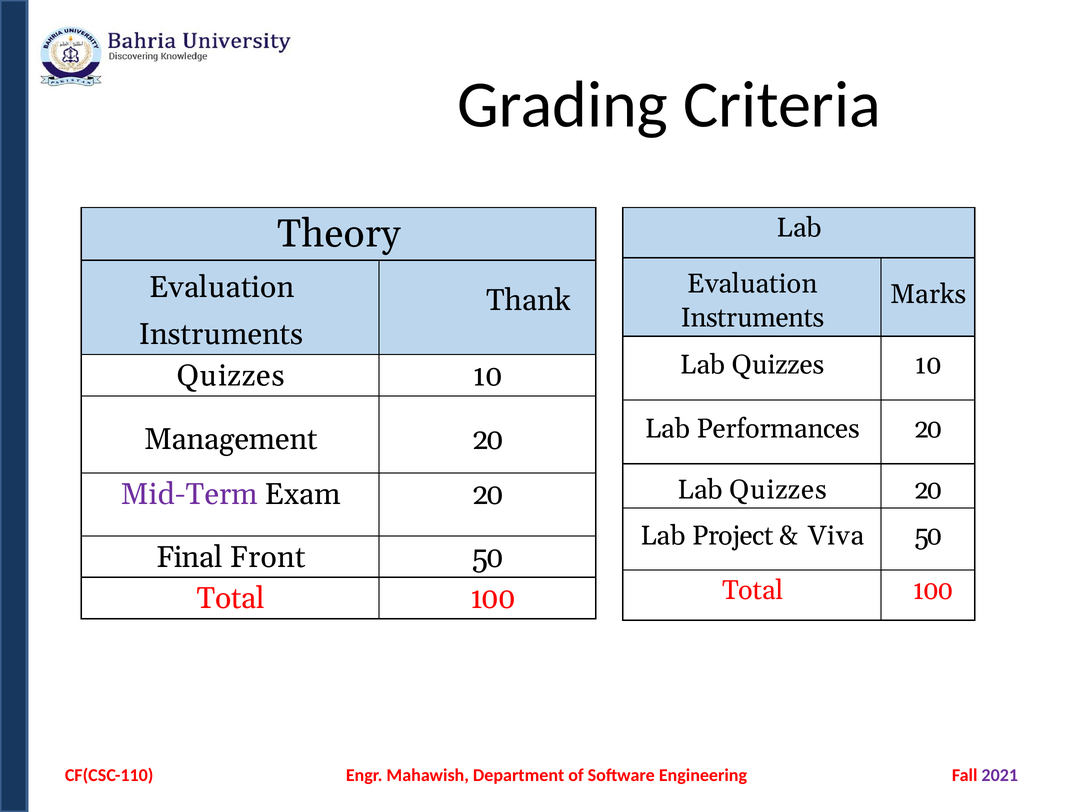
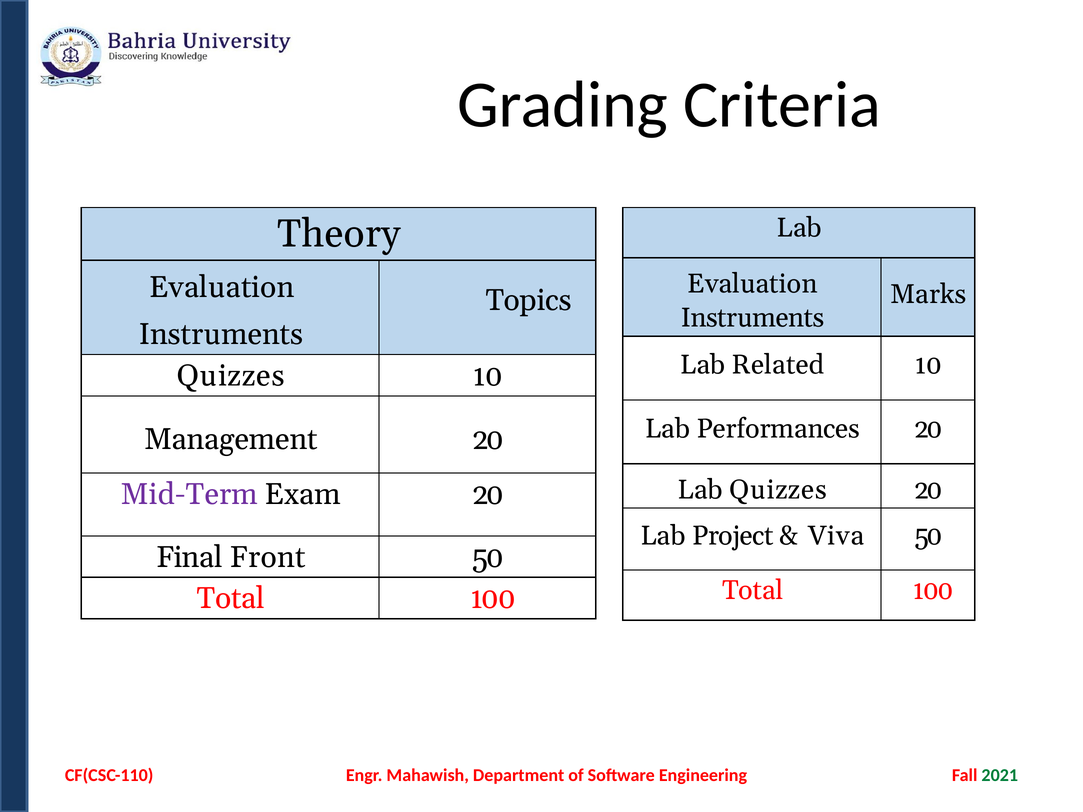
Thank: Thank -> Topics
Quizzes at (778, 365): Quizzes -> Related
2021 colour: purple -> green
